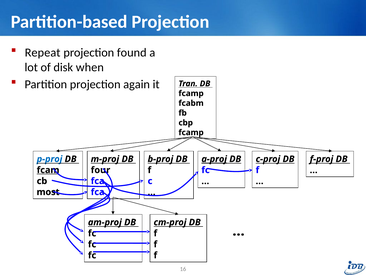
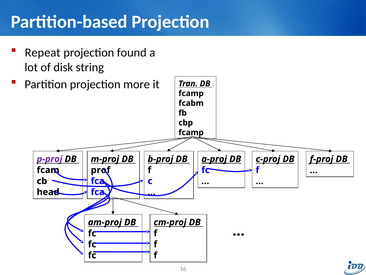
when: when -> string
again: again -> more
p-proj colour: blue -> purple
fcam underline: present -> none
four: four -> prof
most: most -> head
